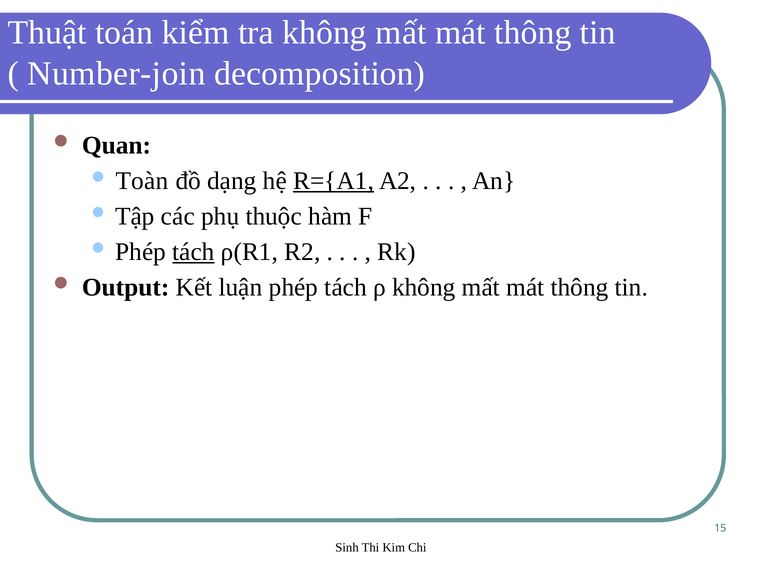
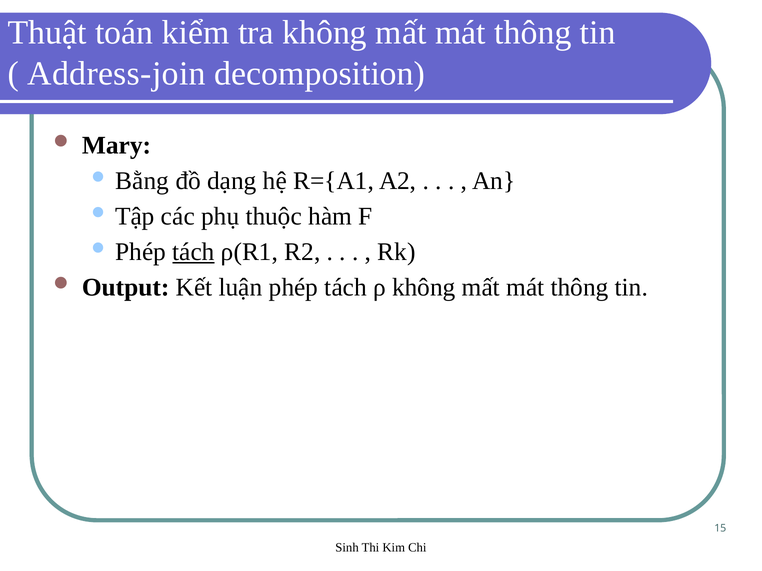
Number-join: Number-join -> Address-join
Quan: Quan -> Mary
Toàn: Toàn -> Bằng
R={A1 underline: present -> none
